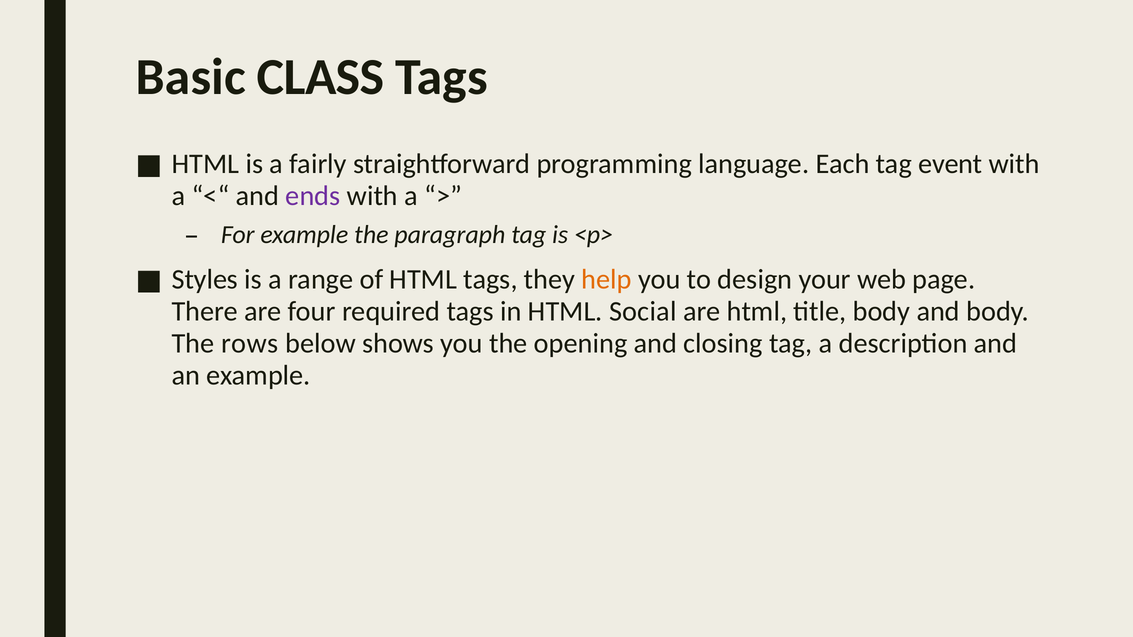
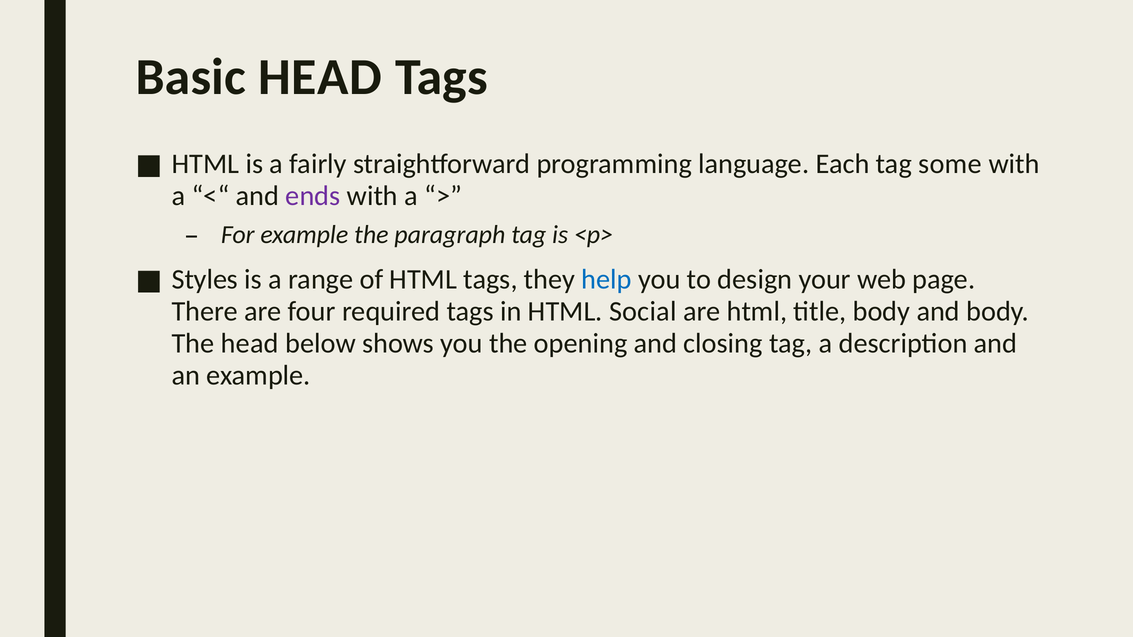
Basic CLASS: CLASS -> HEAD
event: event -> some
help colour: orange -> blue
The rows: rows -> head
